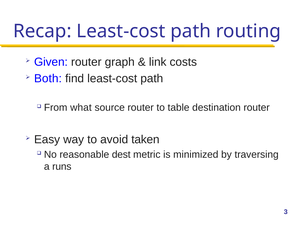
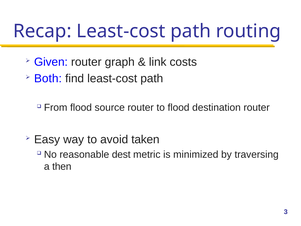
From what: what -> flood
to table: table -> flood
runs: runs -> then
